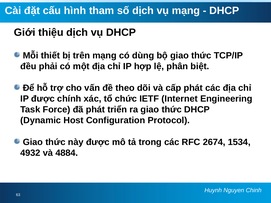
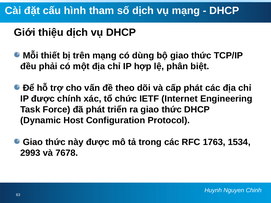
2674: 2674 -> 1763
4932: 4932 -> 2993
4884: 4884 -> 7678
